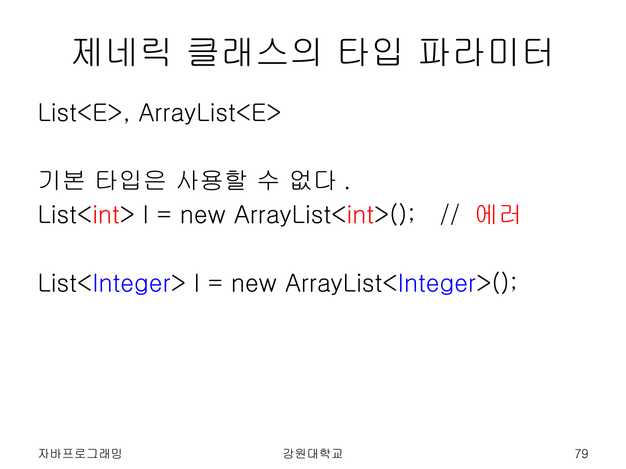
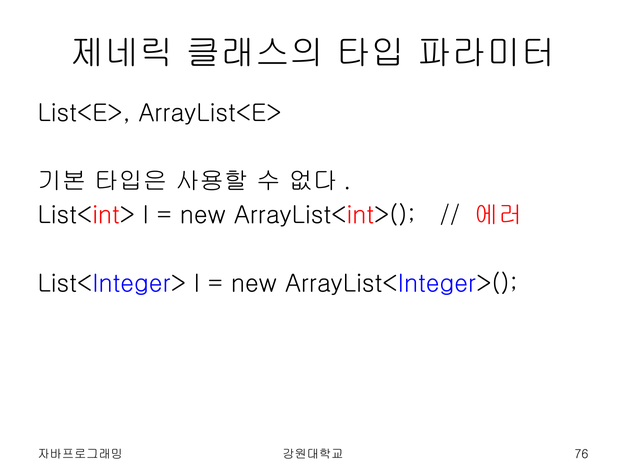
79: 79 -> 76
